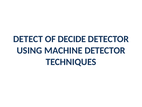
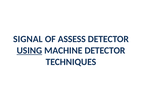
DETECT: DETECT -> SIGNAL
DECIDE: DECIDE -> ASSESS
USING underline: none -> present
